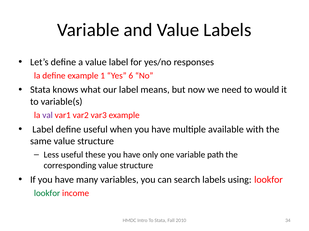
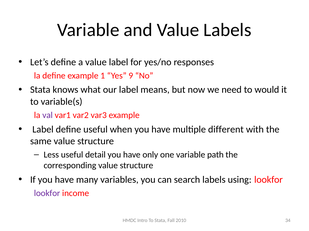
6: 6 -> 9
available: available -> different
these: these -> detail
lookfor at (47, 194) colour: green -> purple
